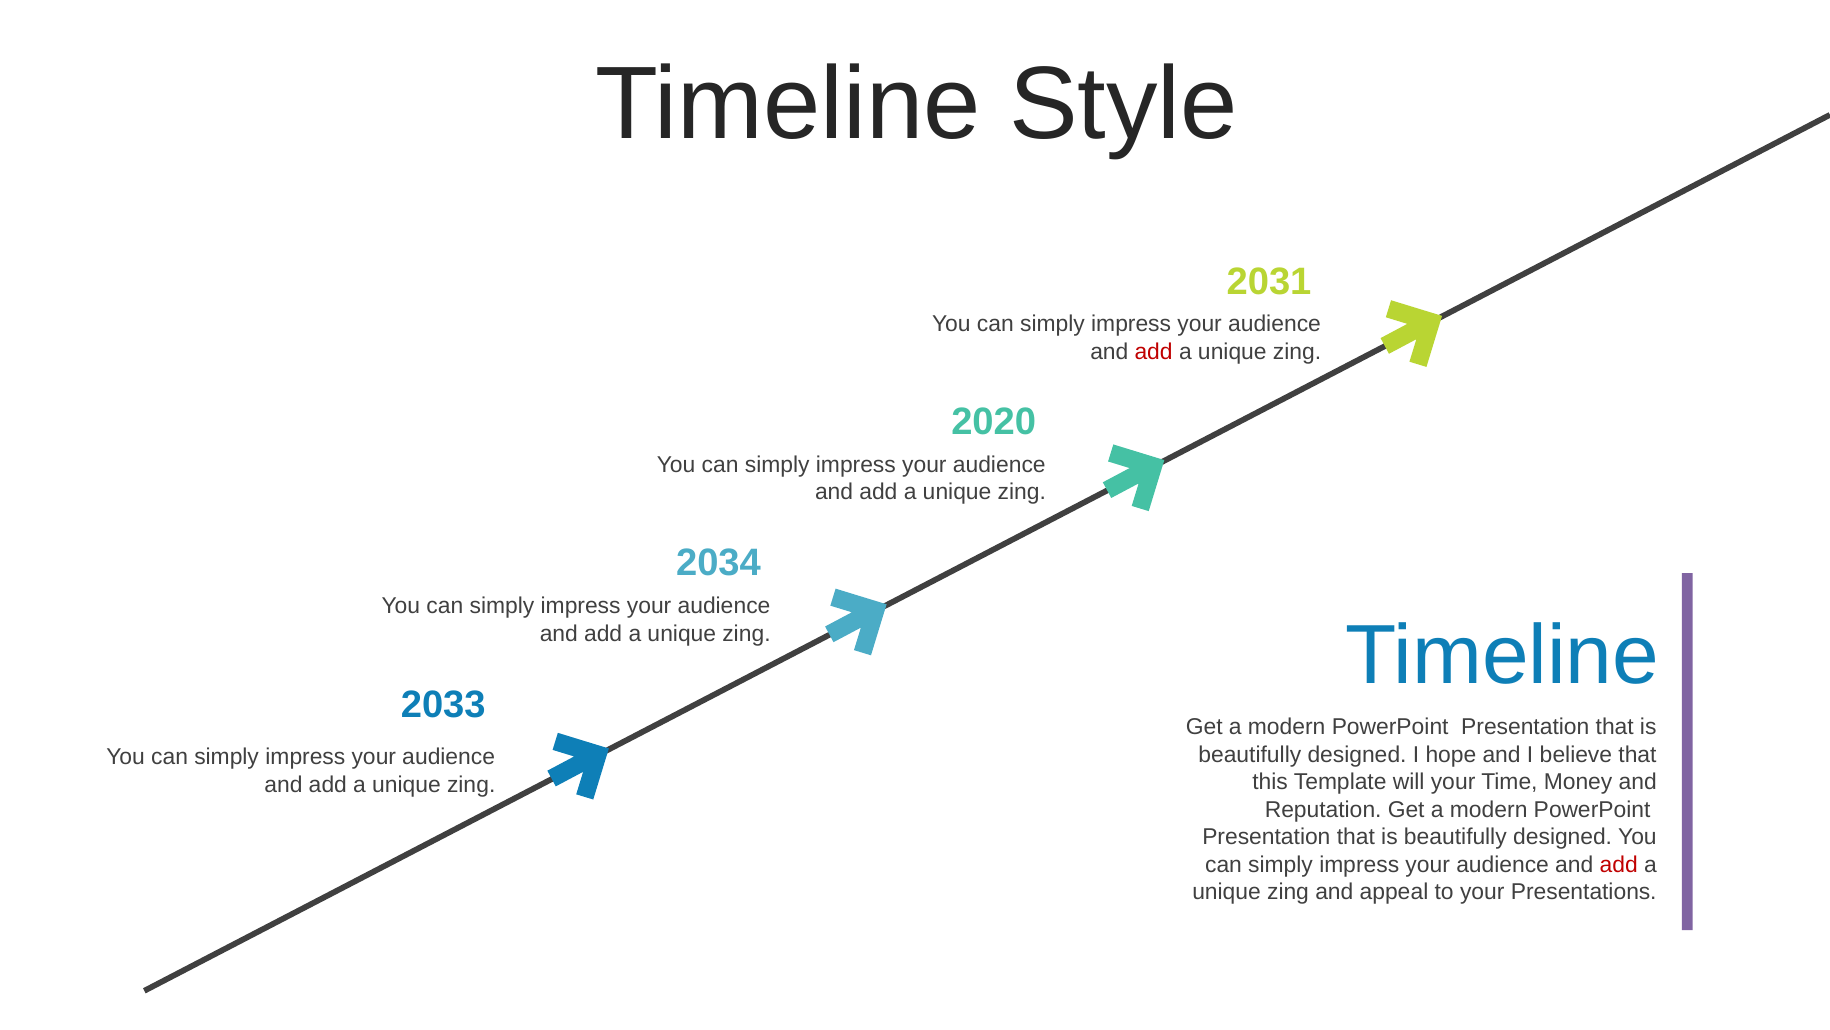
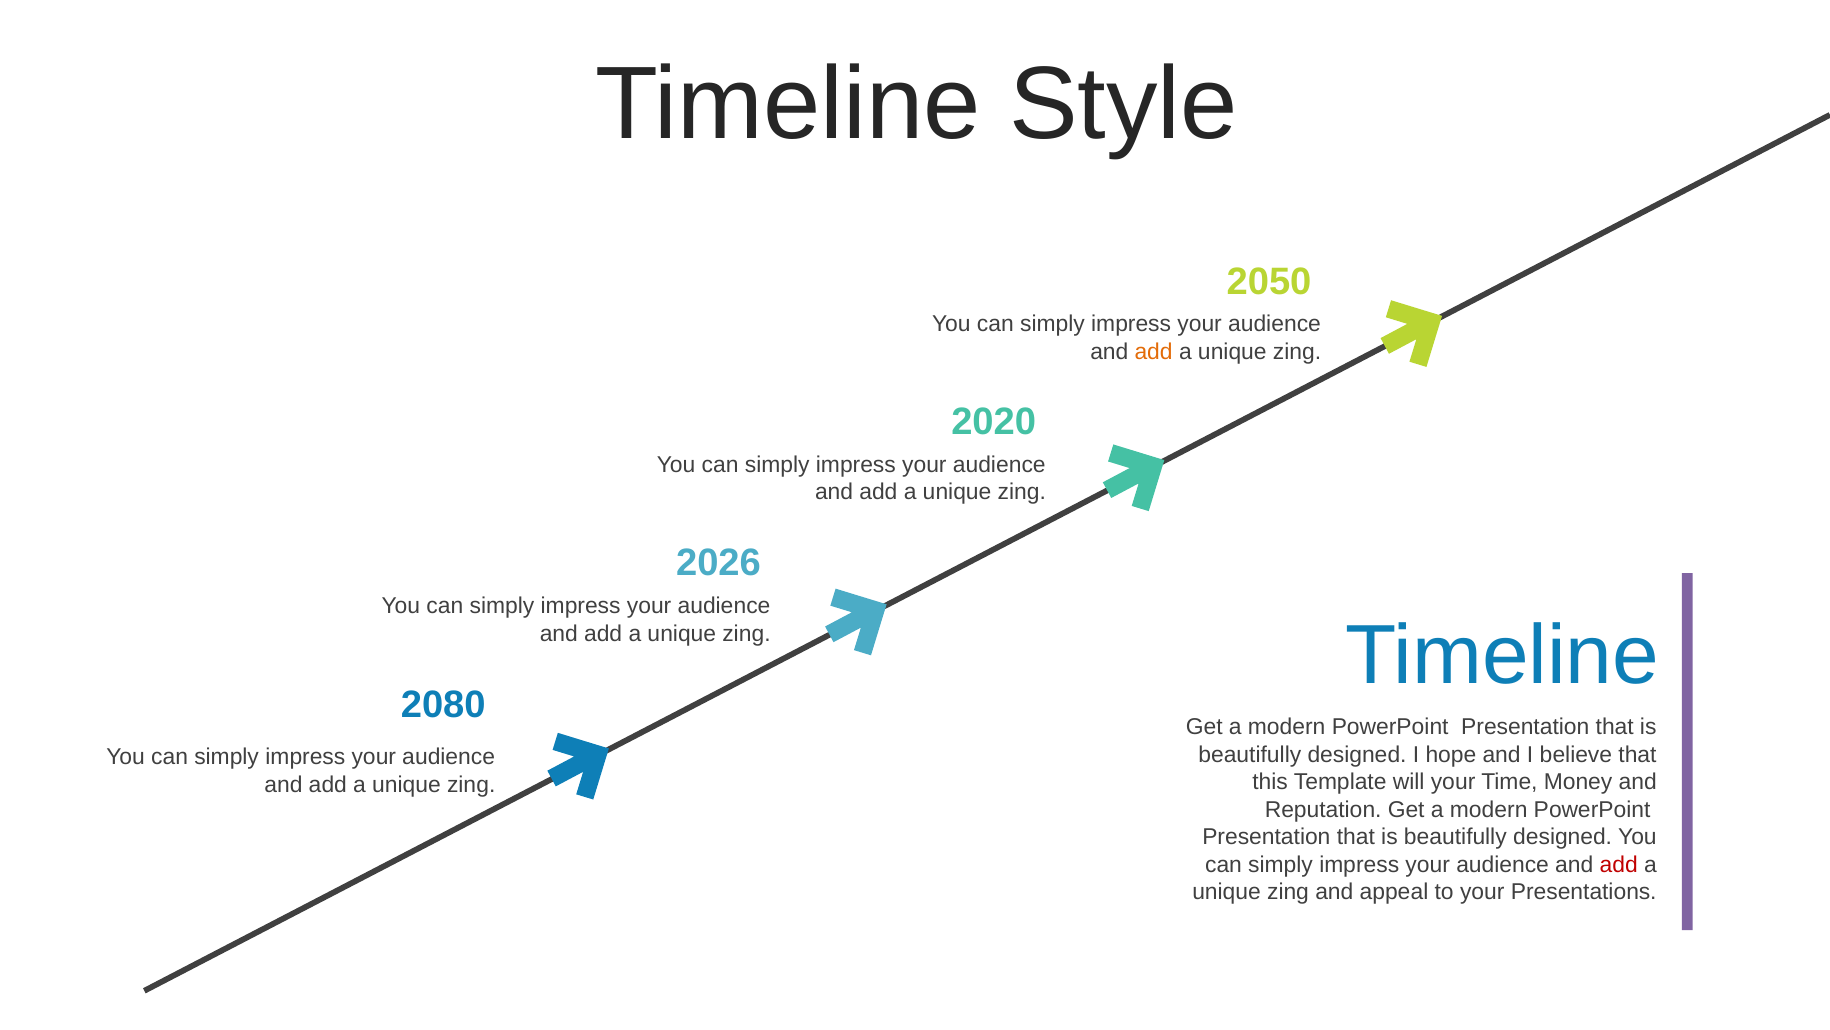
2031: 2031 -> 2050
add at (1154, 351) colour: red -> orange
2034: 2034 -> 2026
2033: 2033 -> 2080
